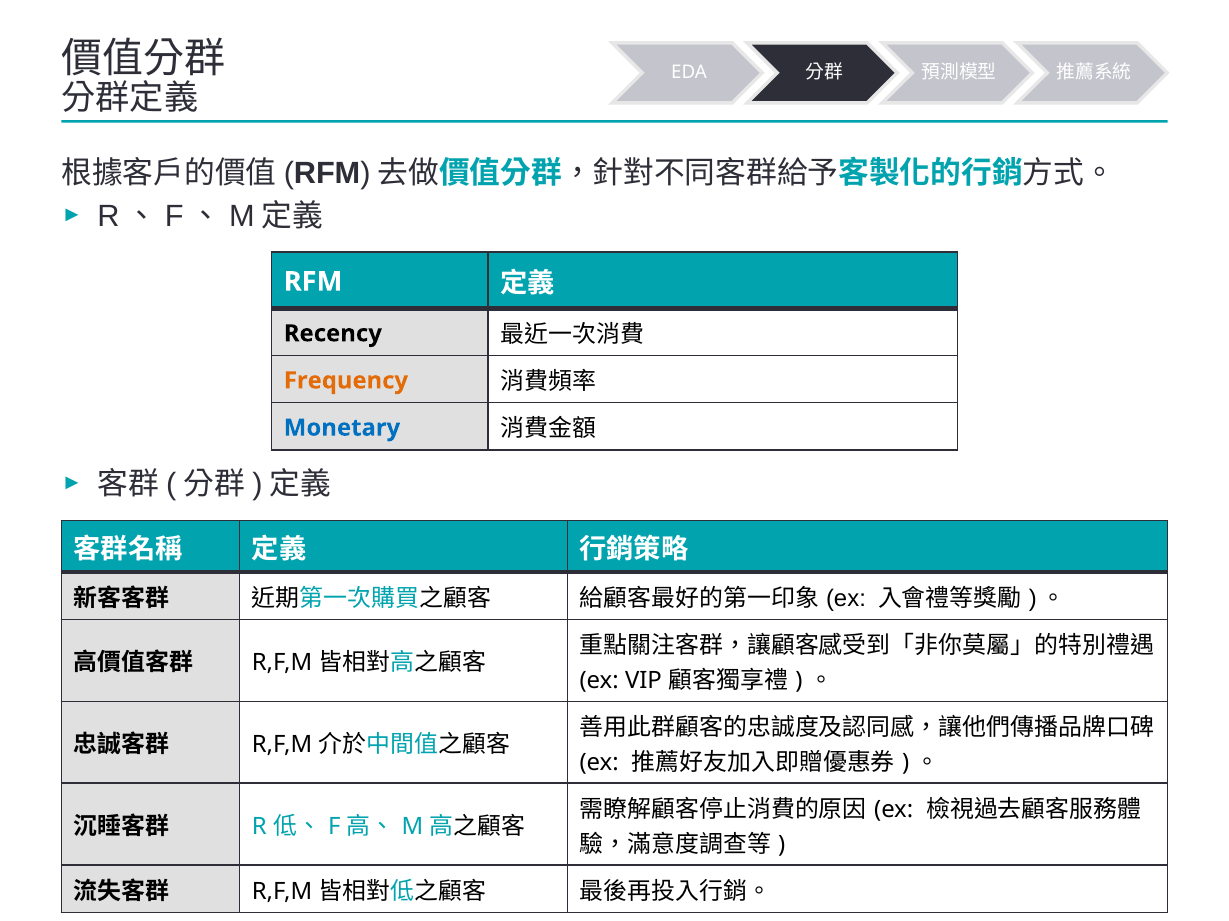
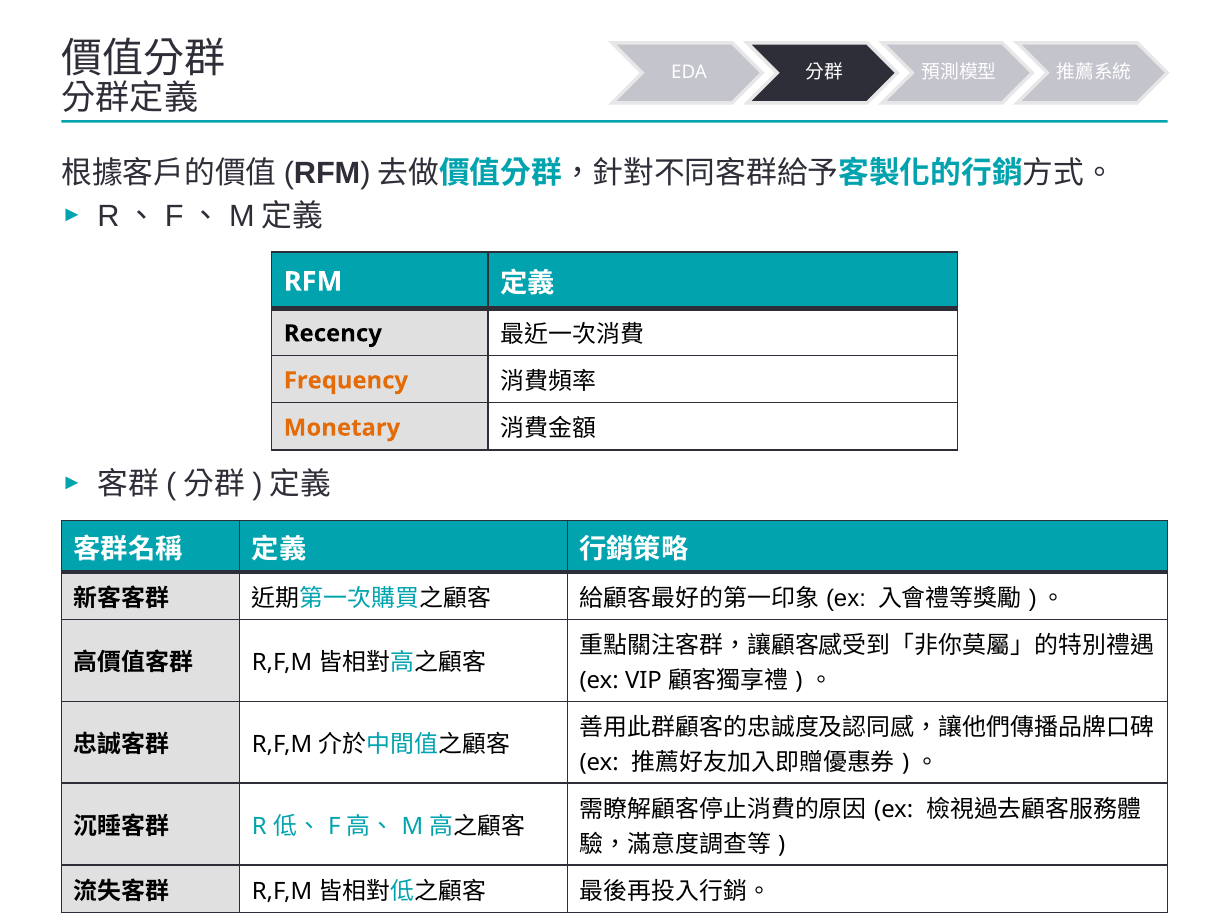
Monetary colour: blue -> orange
